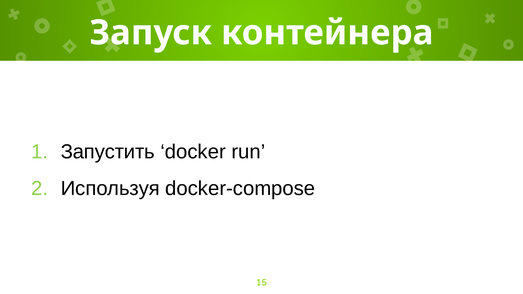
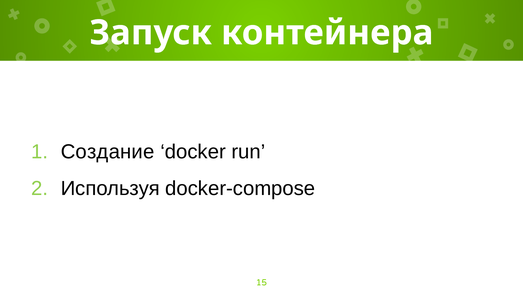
Запустить: Запустить -> Создание
